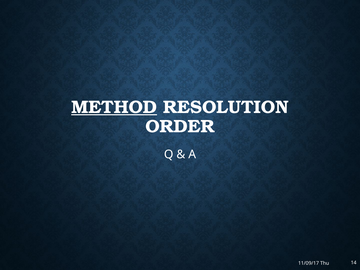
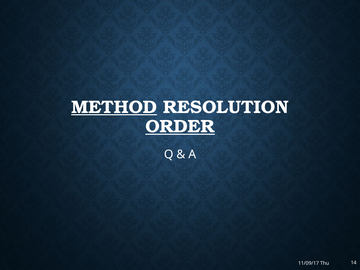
ORDER underline: none -> present
